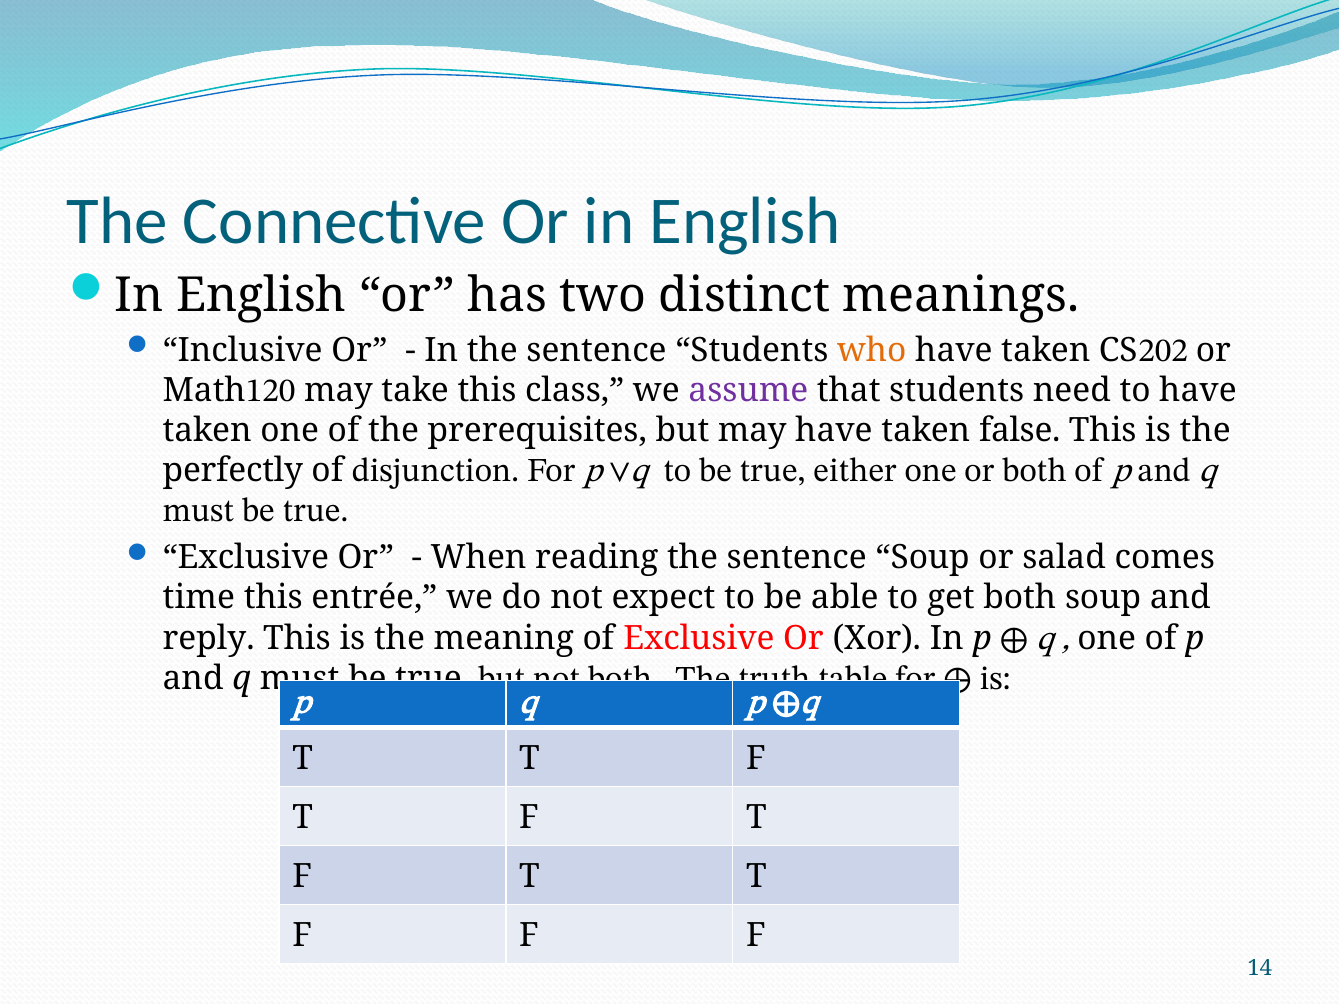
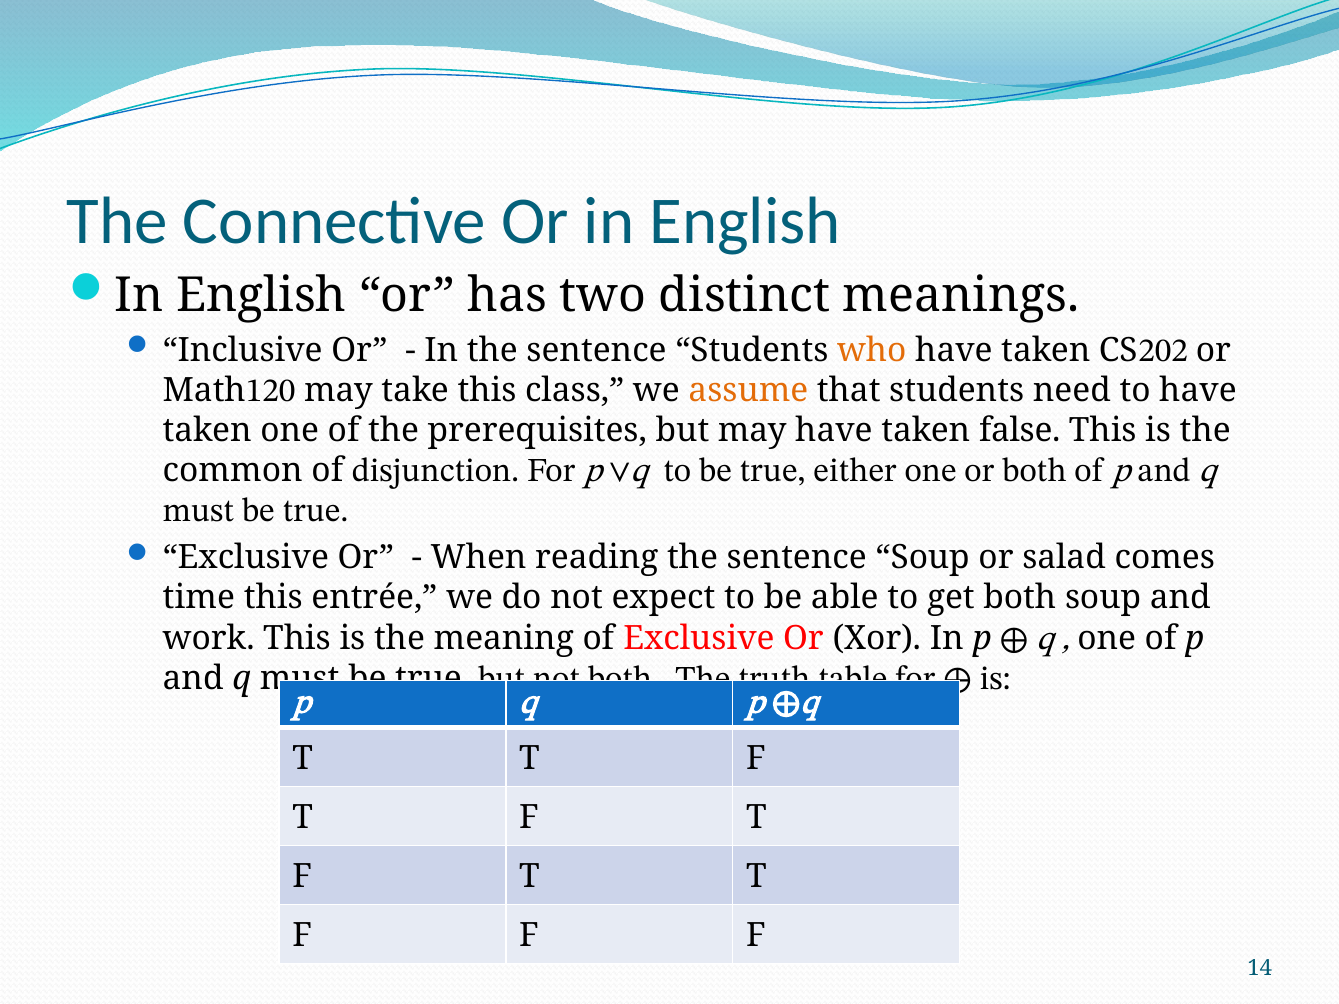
assume colour: purple -> orange
perfectly: perfectly -> common
reply: reply -> work
